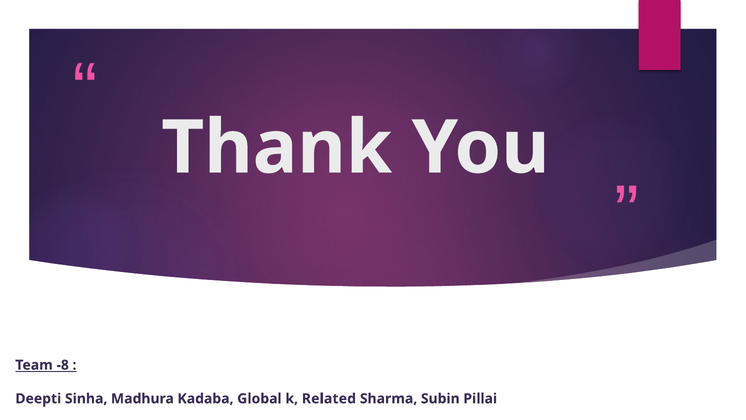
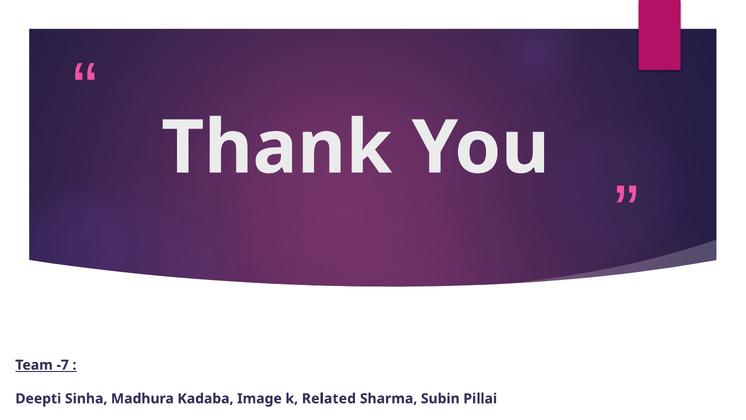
-8: -8 -> -7
Global: Global -> Image
